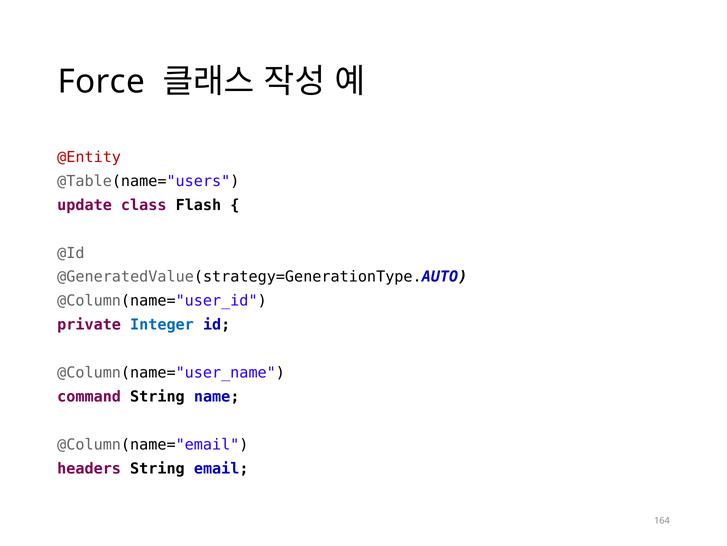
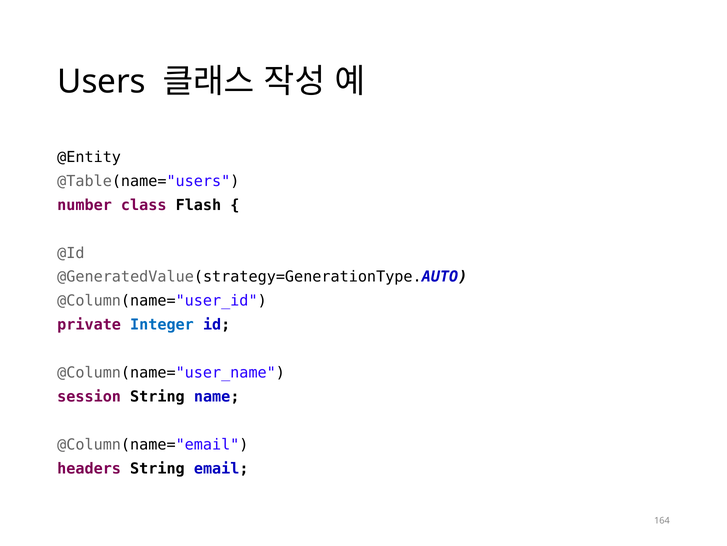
Force: Force -> Users
@Entity colour: red -> black
update: update -> number
command: command -> session
